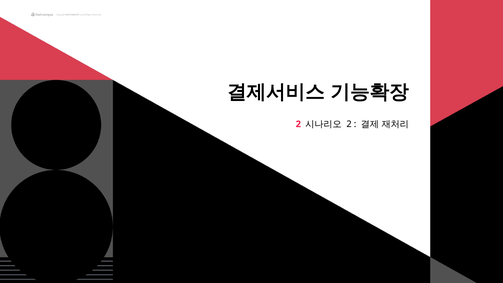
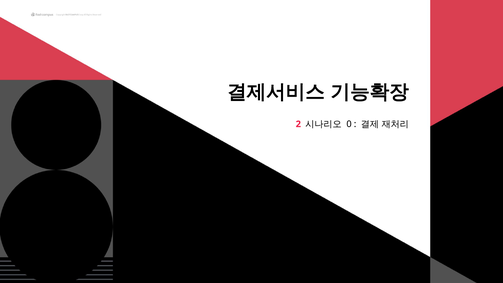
2 at (349, 124): 2 -> 0
